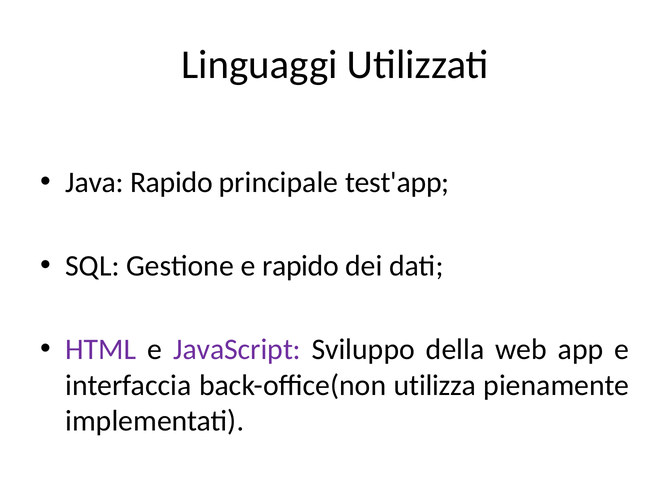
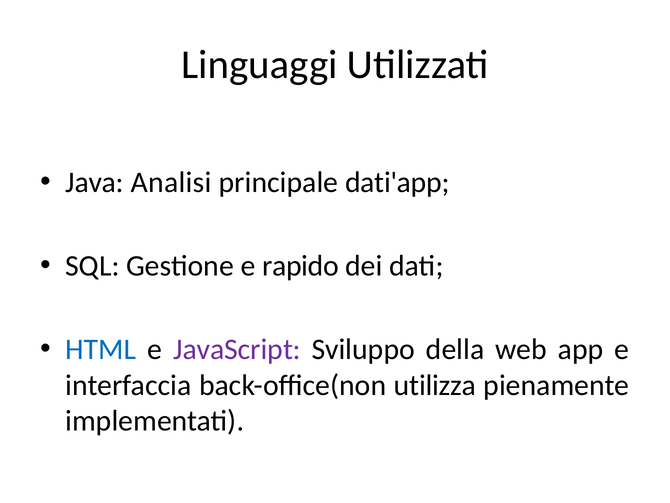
Java Rapido: Rapido -> Analisi
test'app: test'app -> dati'app
HTML colour: purple -> blue
